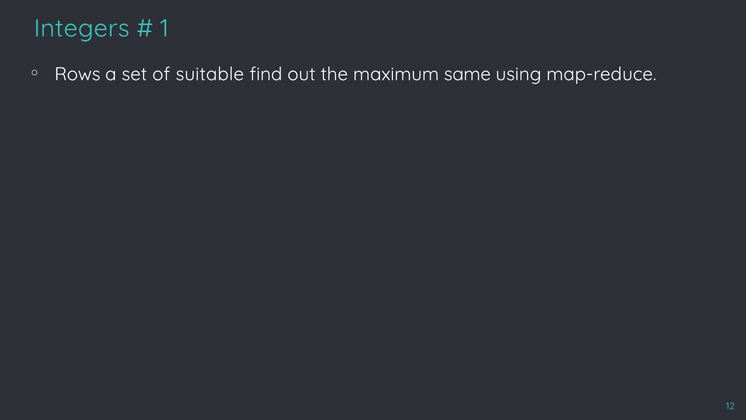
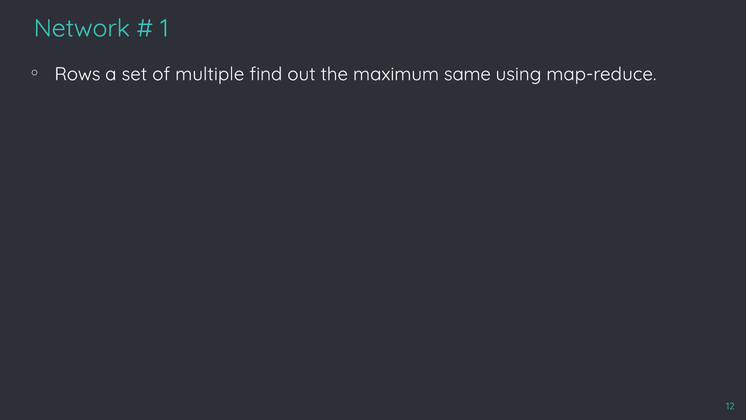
Integers: Integers -> Network
suitable: suitable -> multiple
